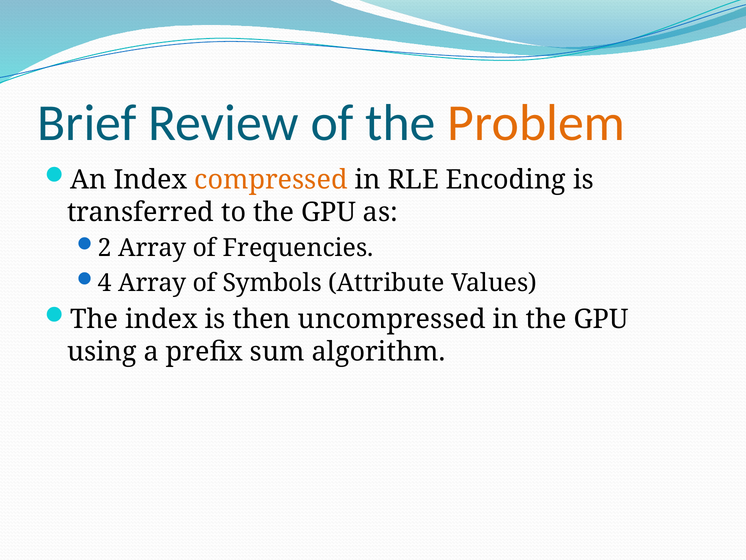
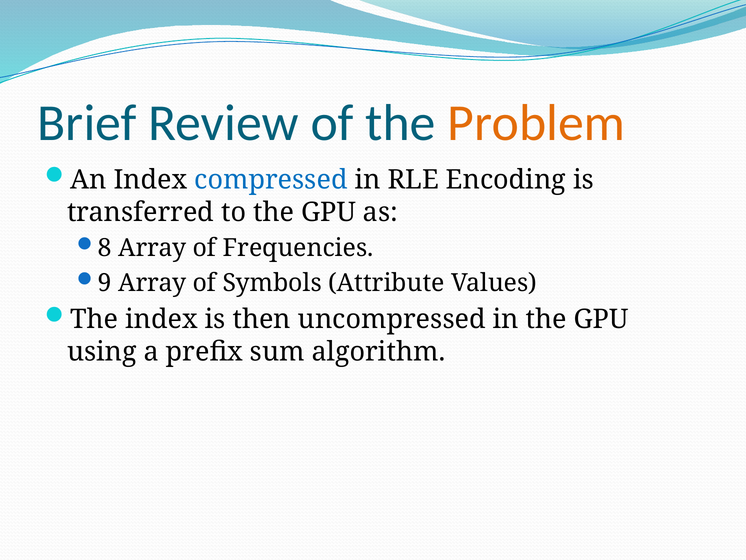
compressed colour: orange -> blue
2: 2 -> 8
4: 4 -> 9
